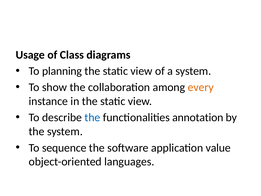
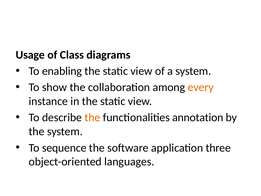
planning: planning -> enabling
the at (92, 117) colour: blue -> orange
value: value -> three
